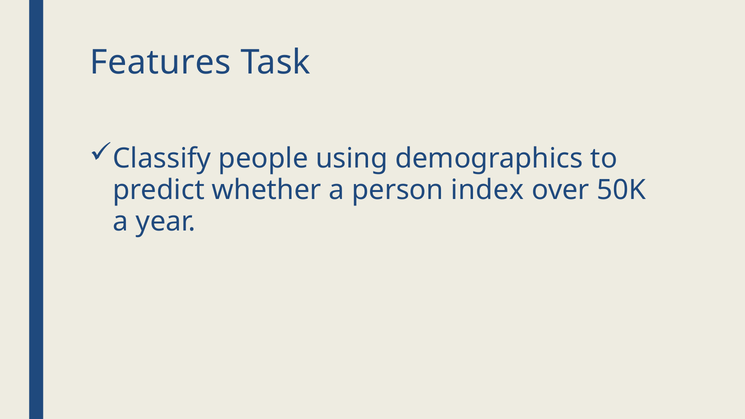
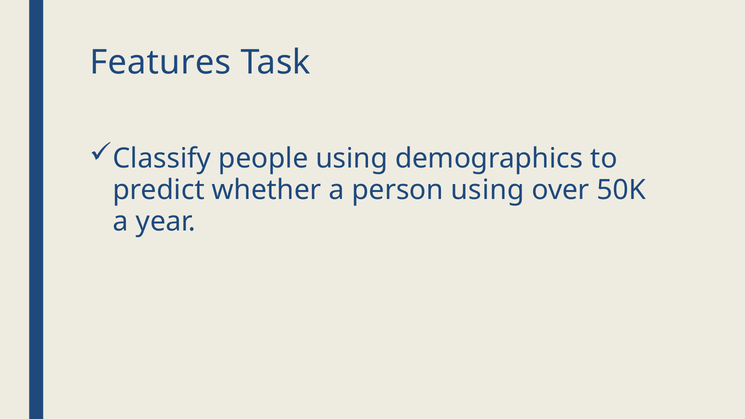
person index: index -> using
